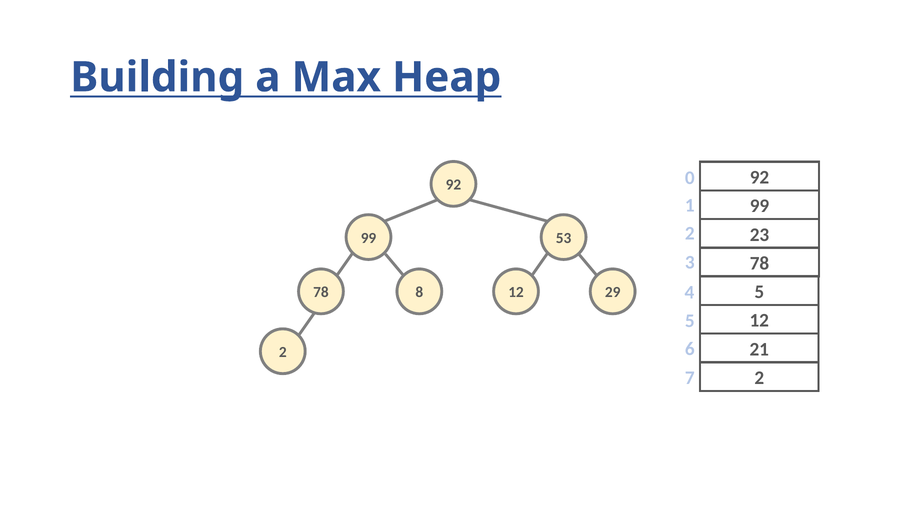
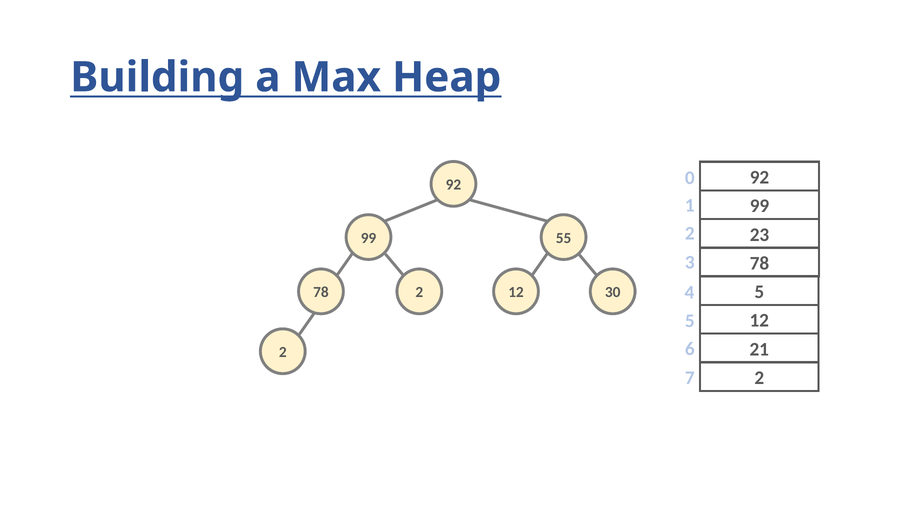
53: 53 -> 55
78 8: 8 -> 2
29: 29 -> 30
